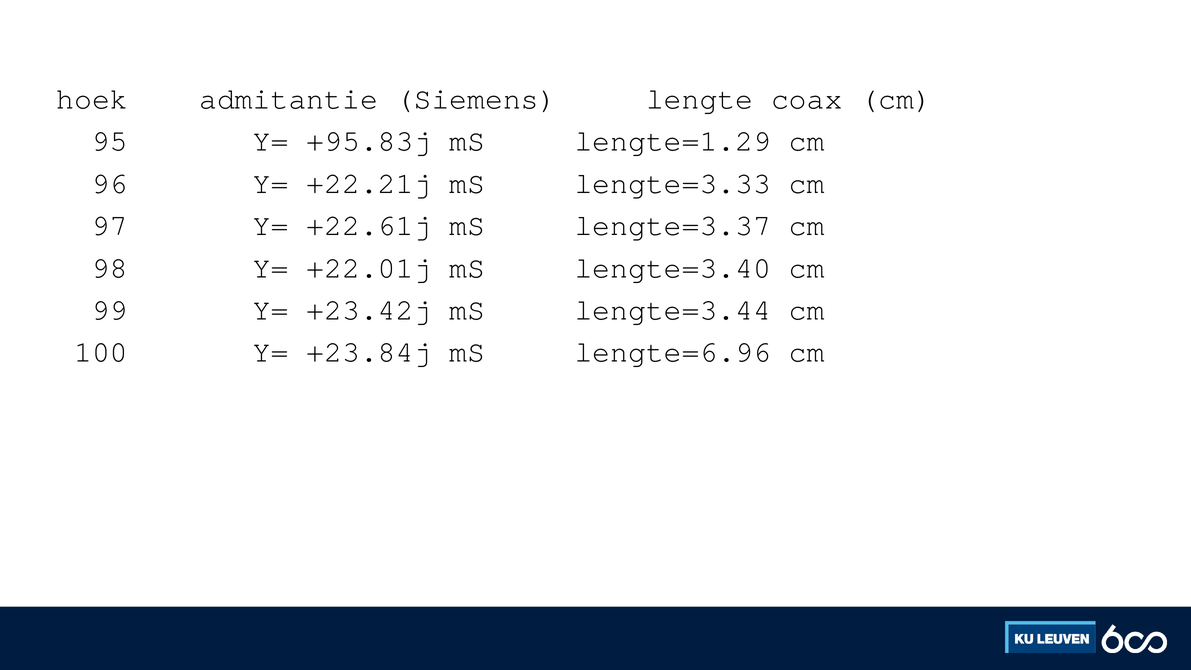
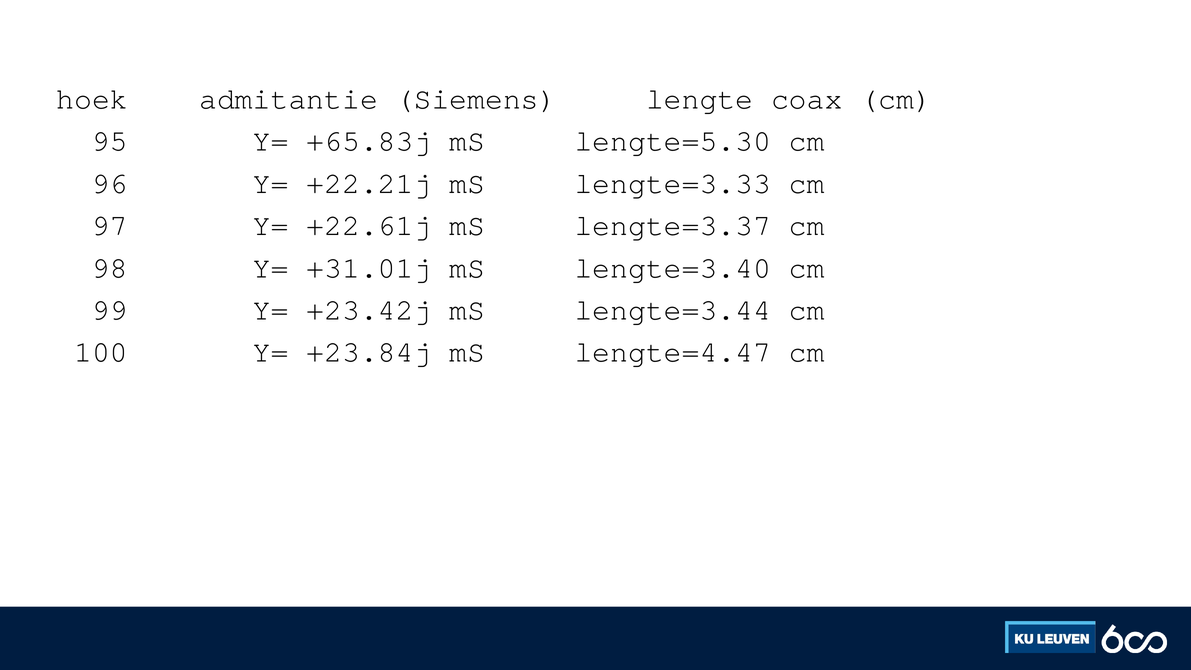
+95.83j: +95.83j -> +65.83j
lengte=1.29: lengte=1.29 -> lengte=5.30
+22.01j: +22.01j -> +31.01j
lengte=6.96: lengte=6.96 -> lengte=4.47
